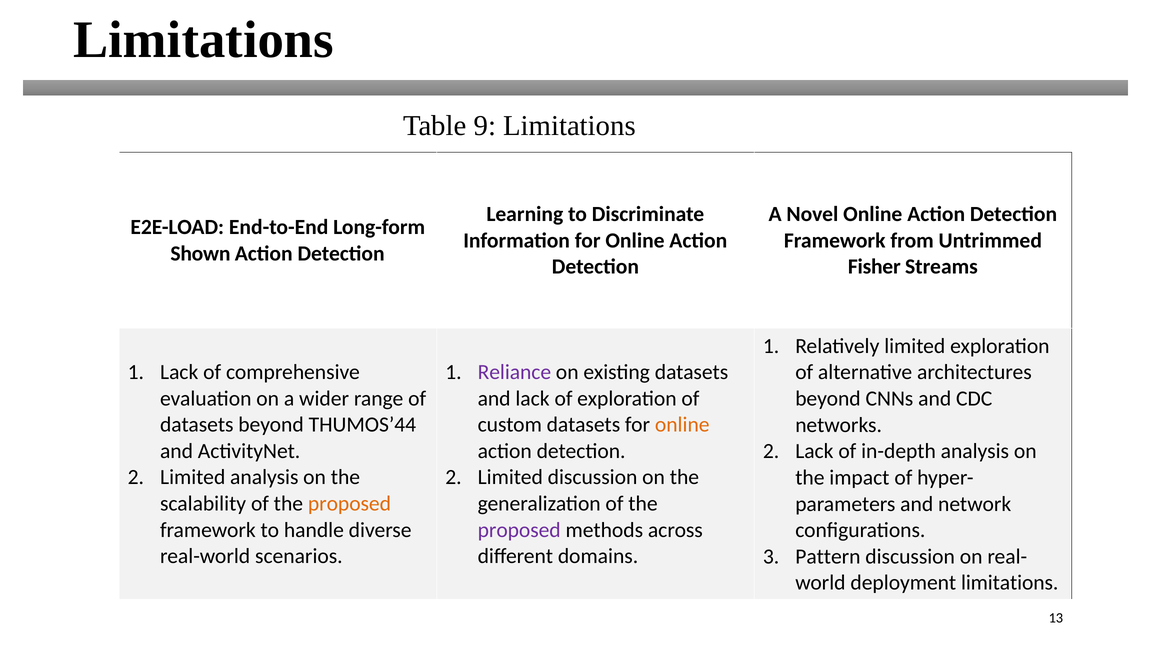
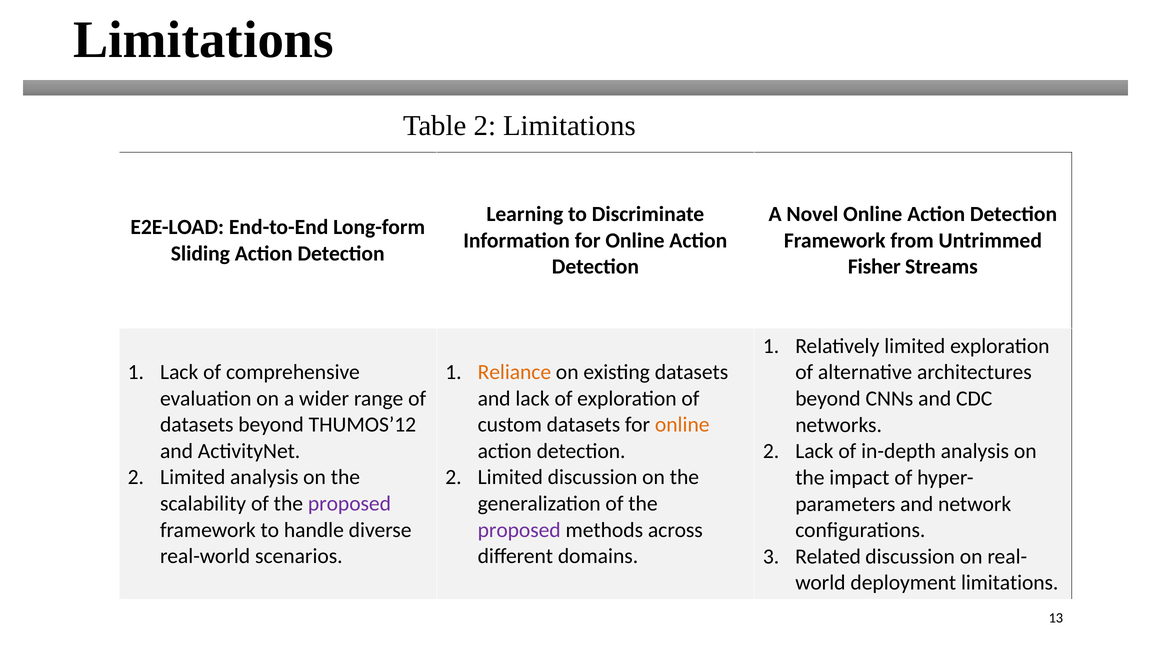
Table 9: 9 -> 2
Shown: Shown -> Sliding
Reliance colour: purple -> orange
THUMOS’44: THUMOS’44 -> THUMOS’12
proposed at (349, 504) colour: orange -> purple
Pattern: Pattern -> Related
